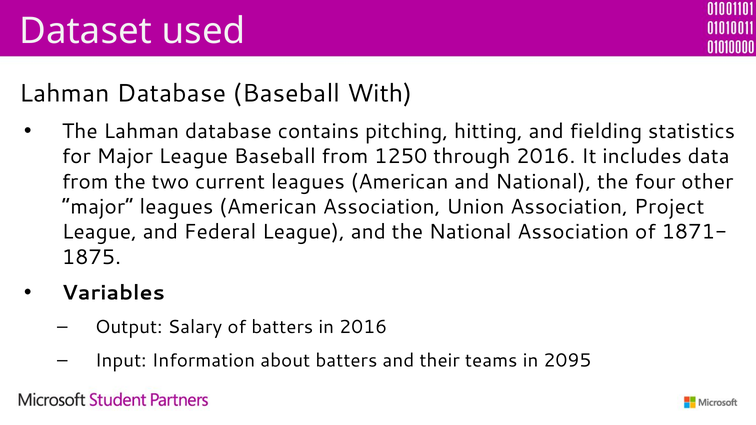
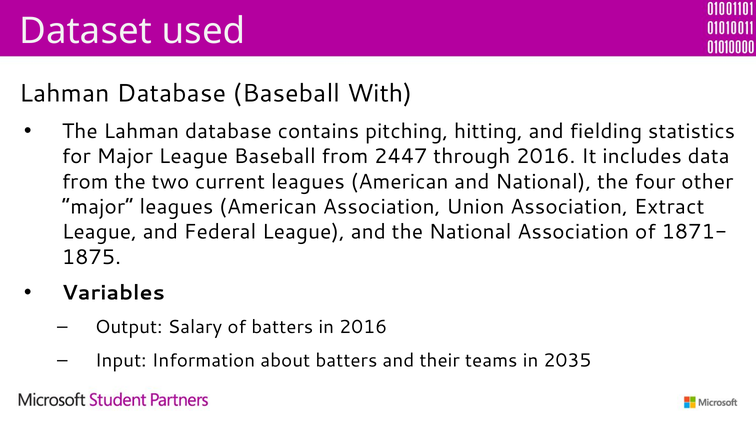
1250: 1250 -> 2447
Project: Project -> Extract
2095: 2095 -> 2035
